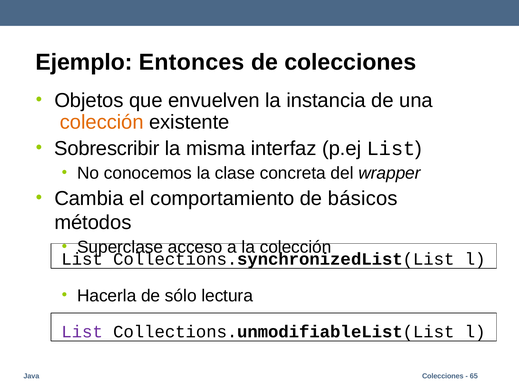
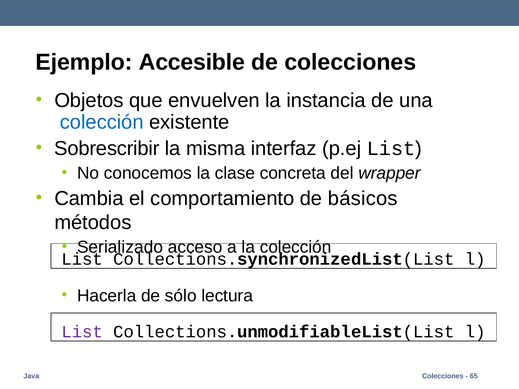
Entonces: Entonces -> Accesible
colección at (102, 122) colour: orange -> blue
Superclase: Superclase -> Serializado
